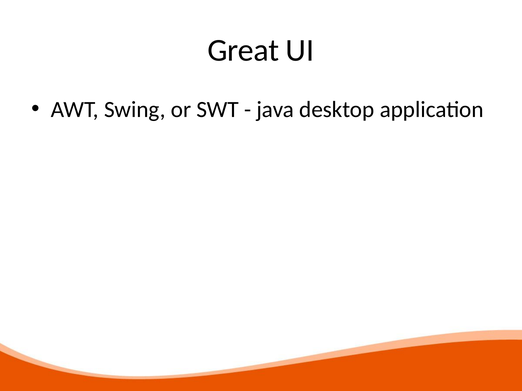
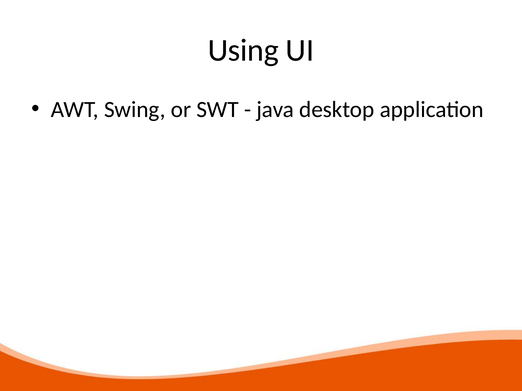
Great: Great -> Using
